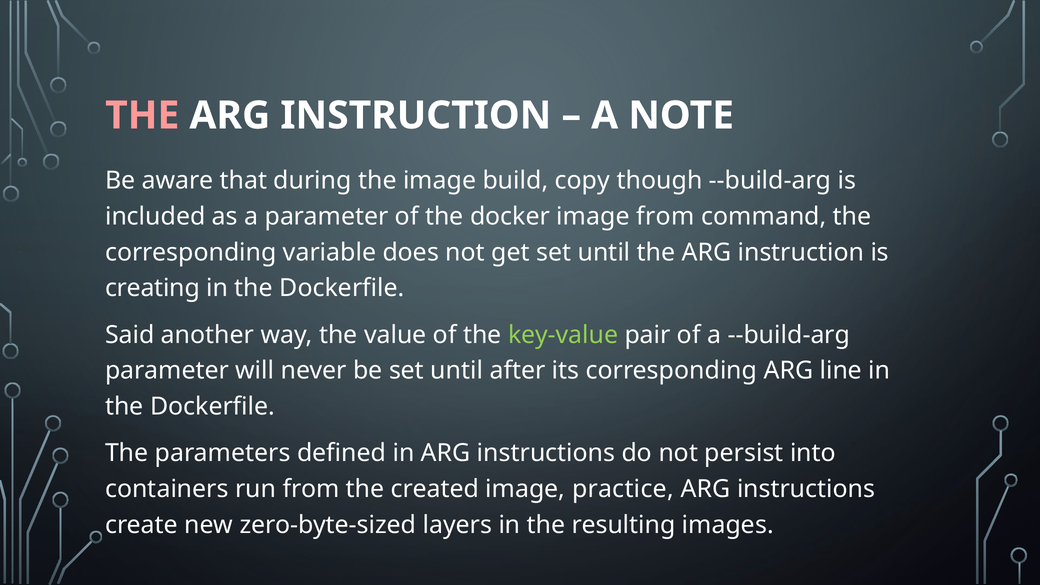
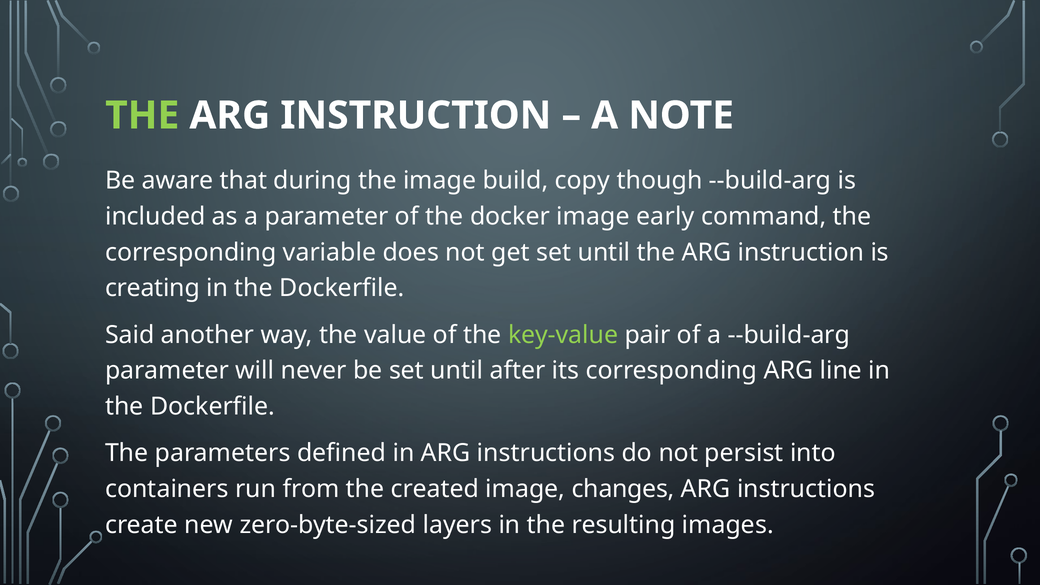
THE at (142, 116) colour: pink -> light green
image from: from -> early
practice: practice -> changes
